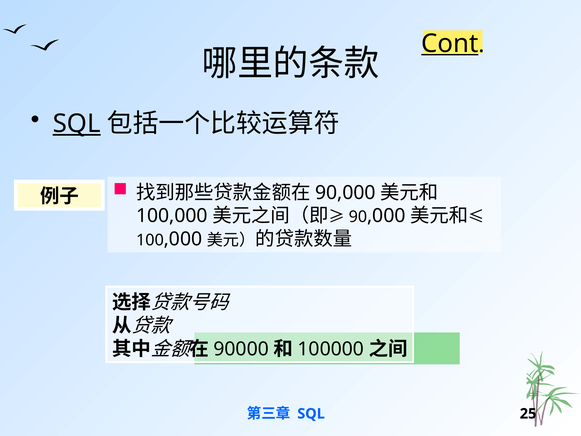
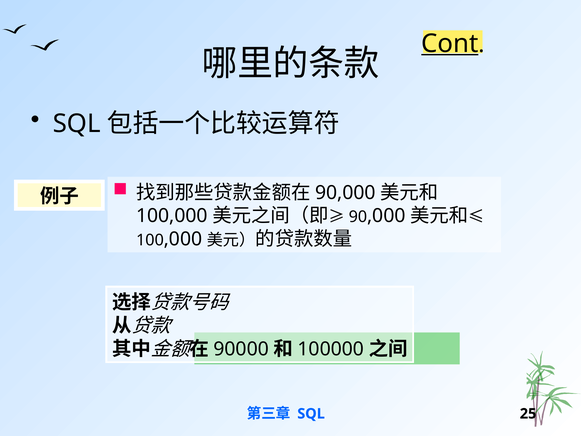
SQL at (77, 124) underline: present -> none
